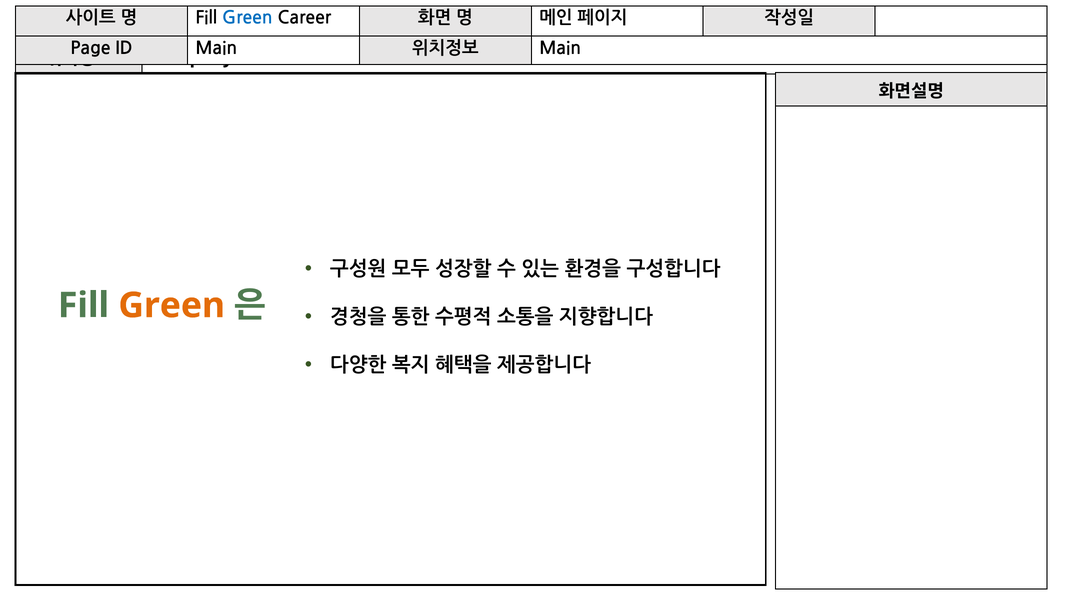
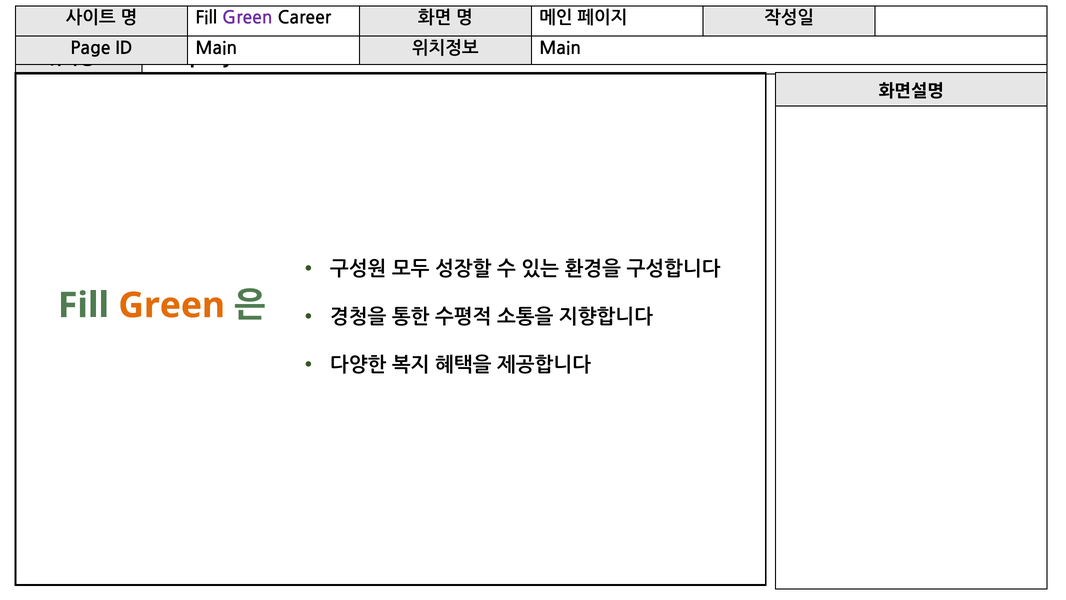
Green at (247, 18) colour: blue -> purple
